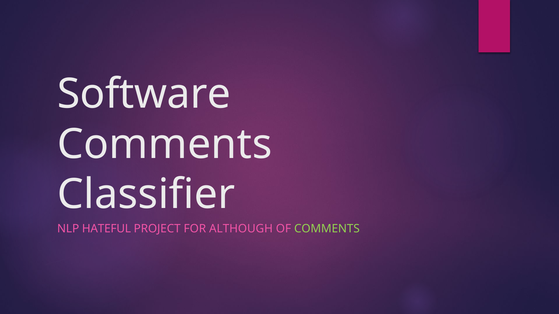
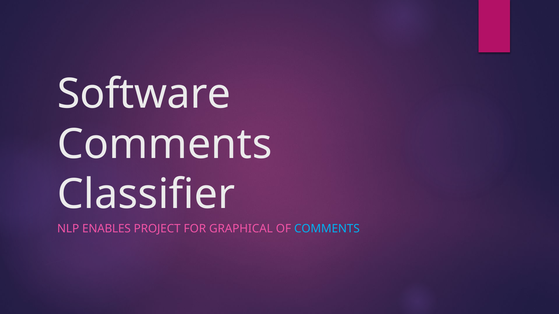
HATEFUL: HATEFUL -> ENABLES
ALTHOUGH: ALTHOUGH -> GRAPHICAL
COMMENTS at (327, 229) colour: light green -> light blue
